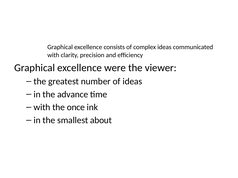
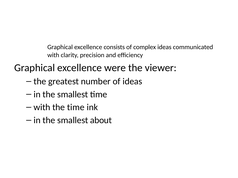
advance at (73, 95): advance -> smallest
the once: once -> time
